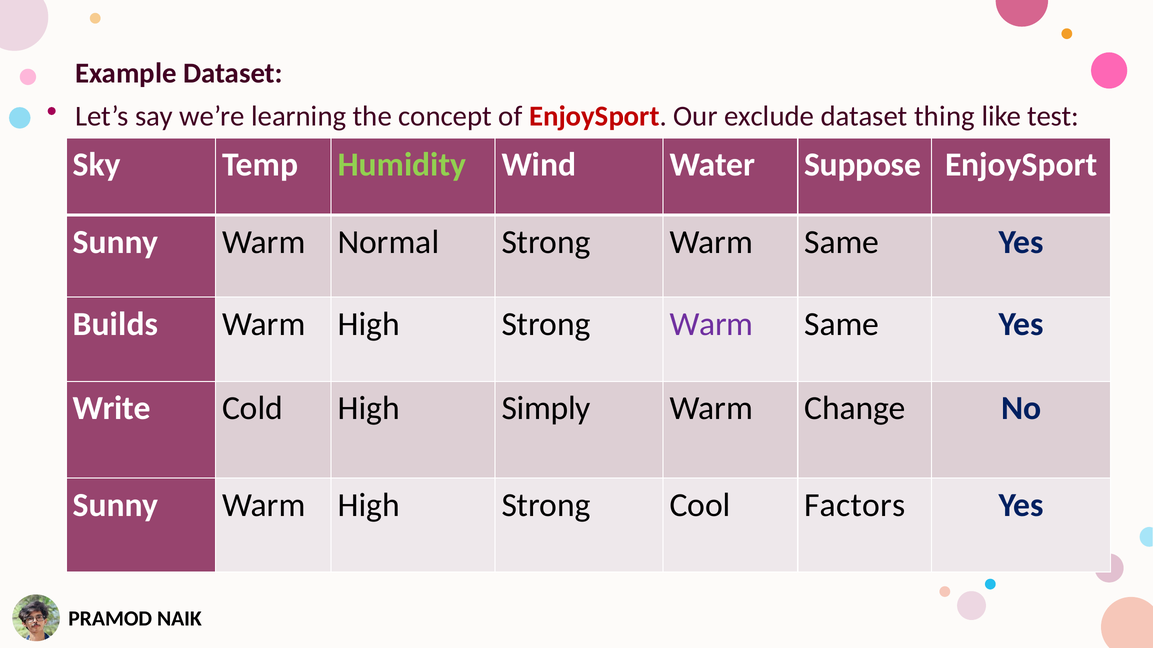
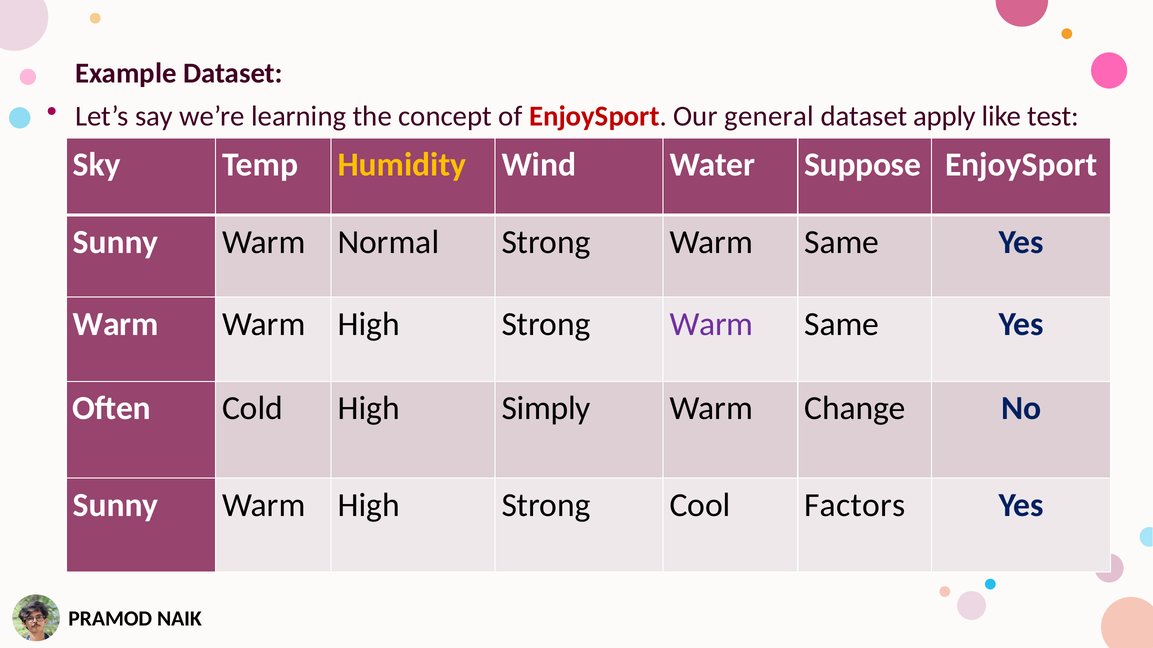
exclude: exclude -> general
thing: thing -> apply
Humidity colour: light green -> yellow
Builds at (116, 324): Builds -> Warm
Write: Write -> Often
